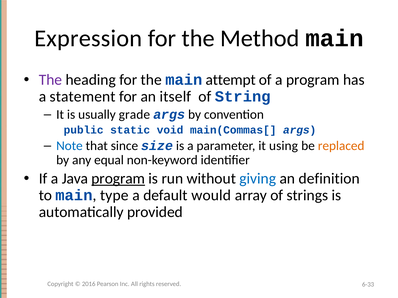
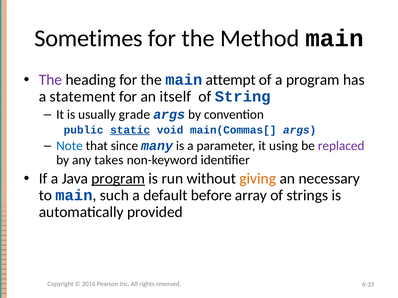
Expression: Expression -> Sometimes
static underline: none -> present
size: size -> many
replaced colour: orange -> purple
equal: equal -> takes
giving colour: blue -> orange
definition: definition -> necessary
type: type -> such
would: would -> before
